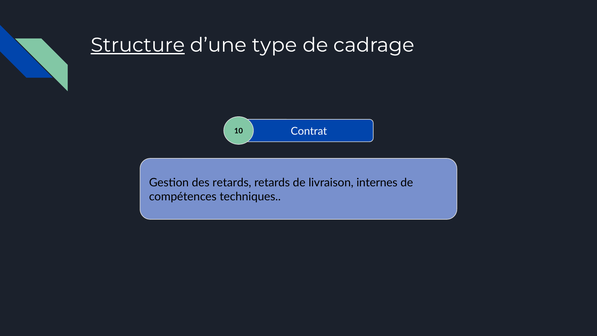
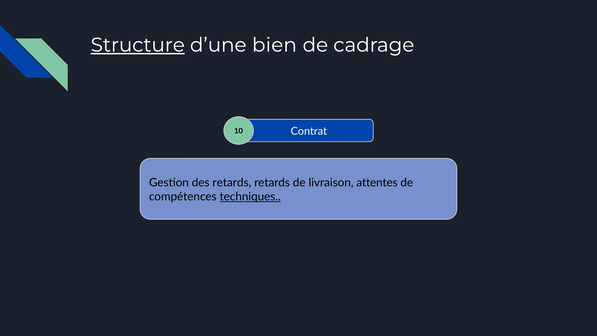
type: type -> bien
internes: internes -> attentes
techniques underline: none -> present
